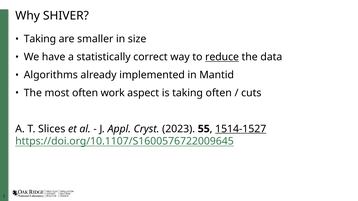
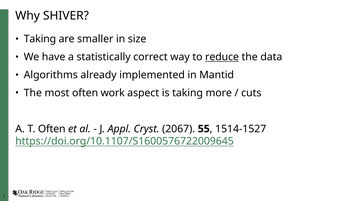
taking often: often -> more
T Slices: Slices -> Often
2023: 2023 -> 2067
1514-1527 underline: present -> none
